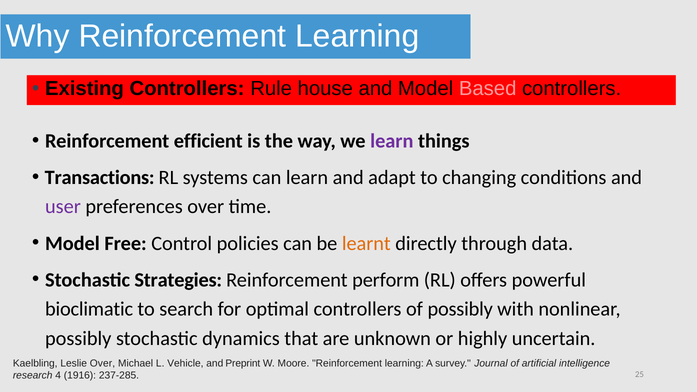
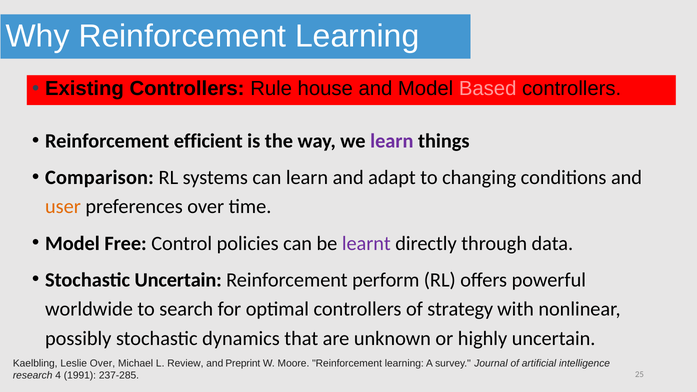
Transactions: Transactions -> Comparison
user colour: purple -> orange
learnt colour: orange -> purple
Stochastic Strategies: Strategies -> Uncertain
bioclimatic: bioclimatic -> worldwide
of possibly: possibly -> strategy
Vehicle: Vehicle -> Review
1916: 1916 -> 1991
